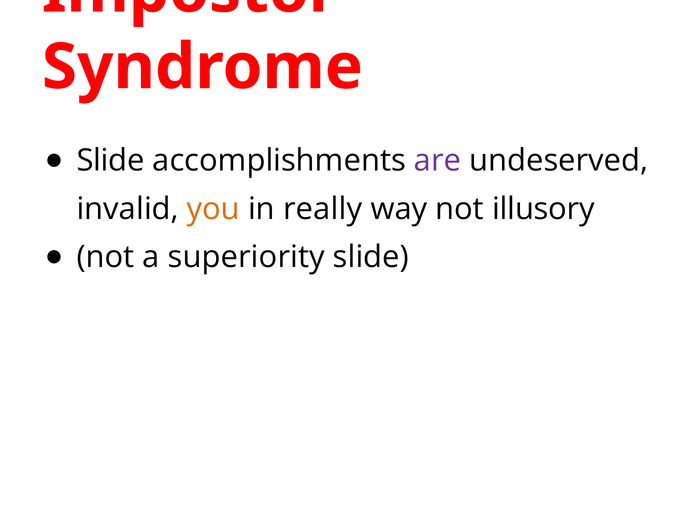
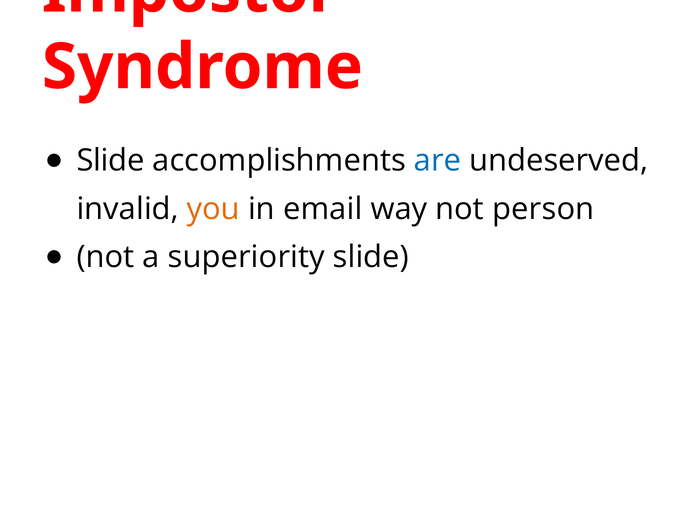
are colour: purple -> blue
really: really -> email
illusory: illusory -> person
